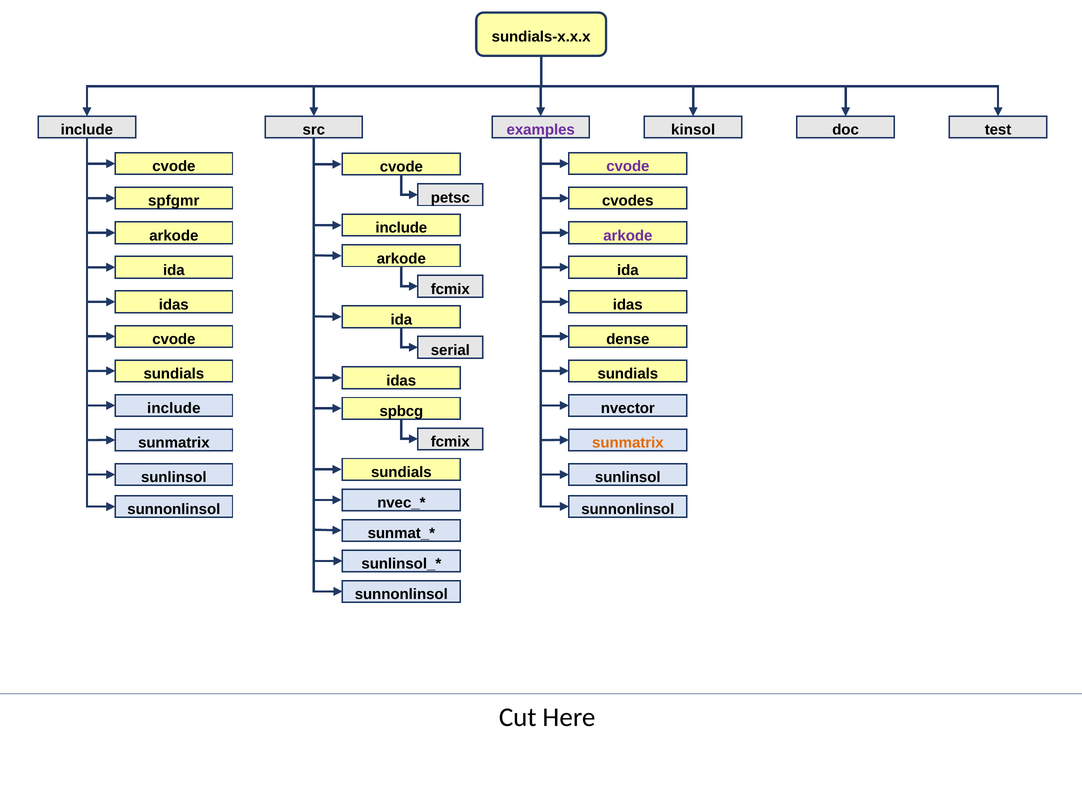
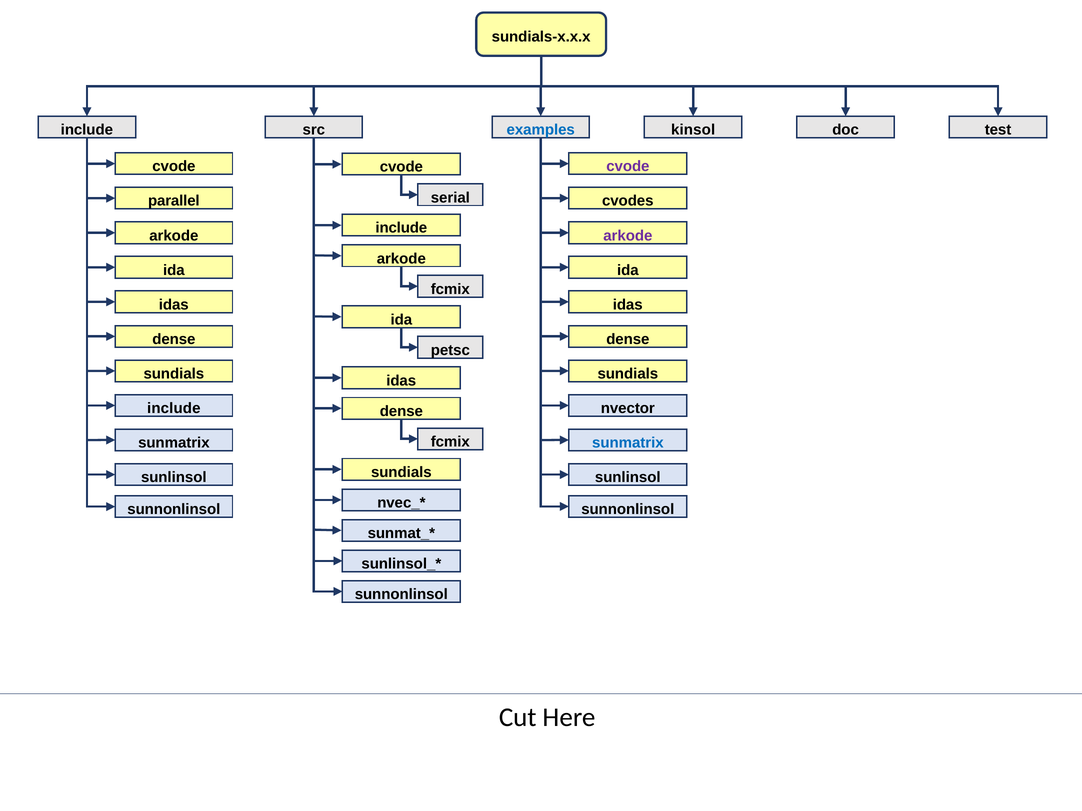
examples colour: purple -> blue
petsc: petsc -> serial
spfgmr: spfgmr -> parallel
cvode at (174, 339): cvode -> dense
serial: serial -> petsc
spbcg at (401, 411): spbcg -> dense
sunmatrix at (628, 443) colour: orange -> blue
